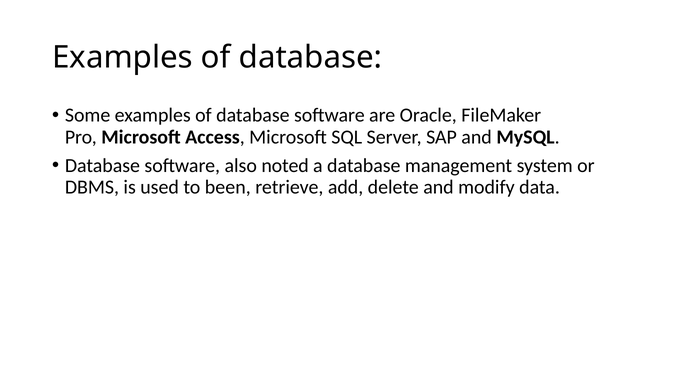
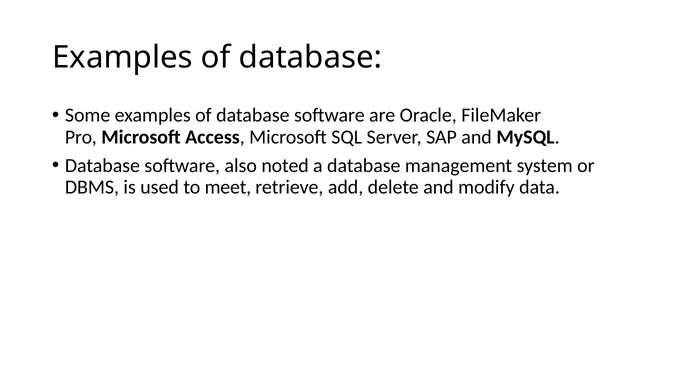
been: been -> meet
